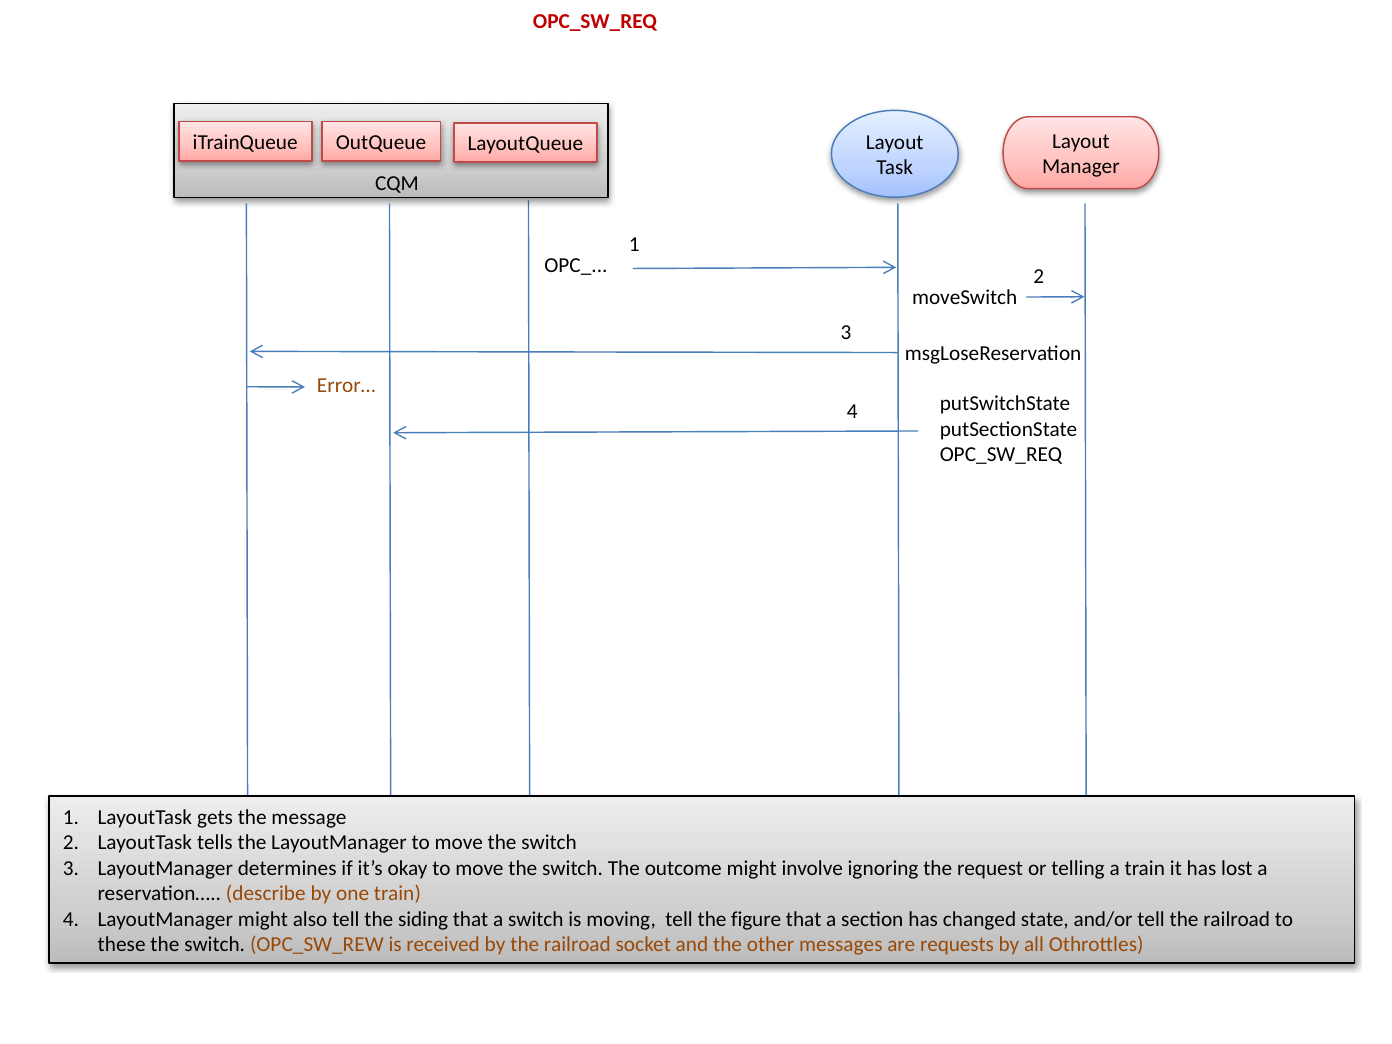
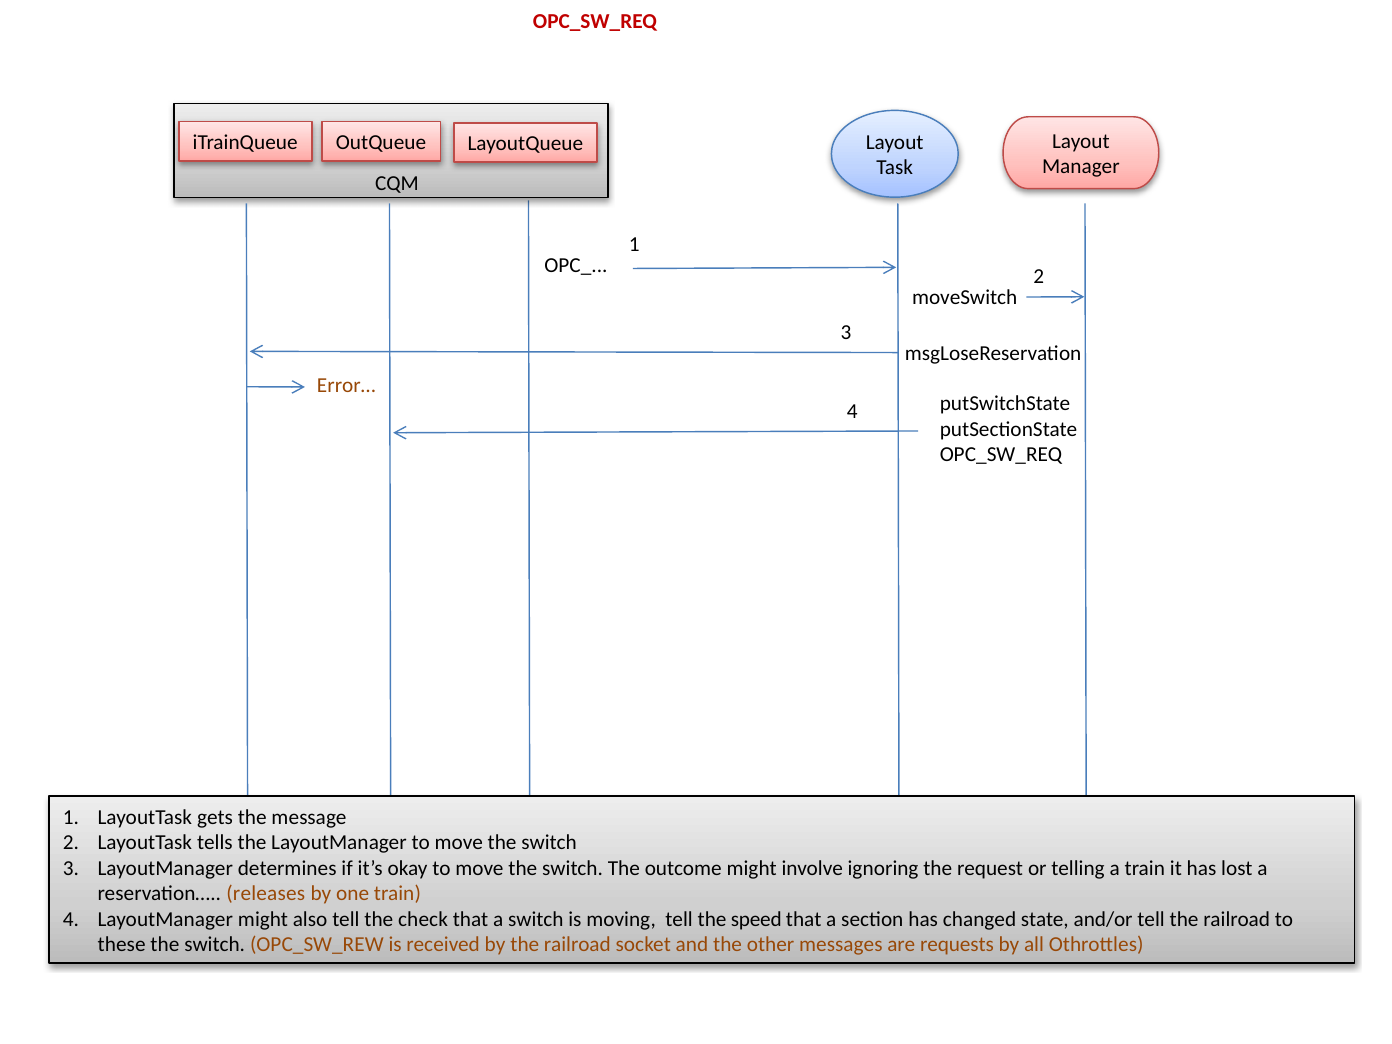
describe: describe -> releases
siding: siding -> check
figure: figure -> speed
